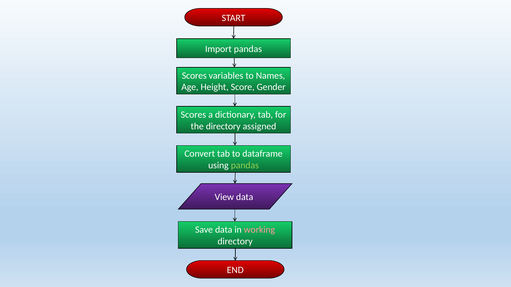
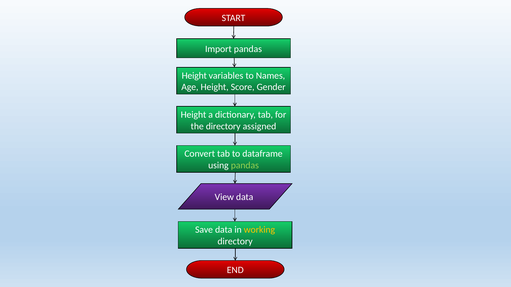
Scores at (194, 76): Scores -> Height
Scores at (193, 115): Scores -> Height
working colour: pink -> yellow
